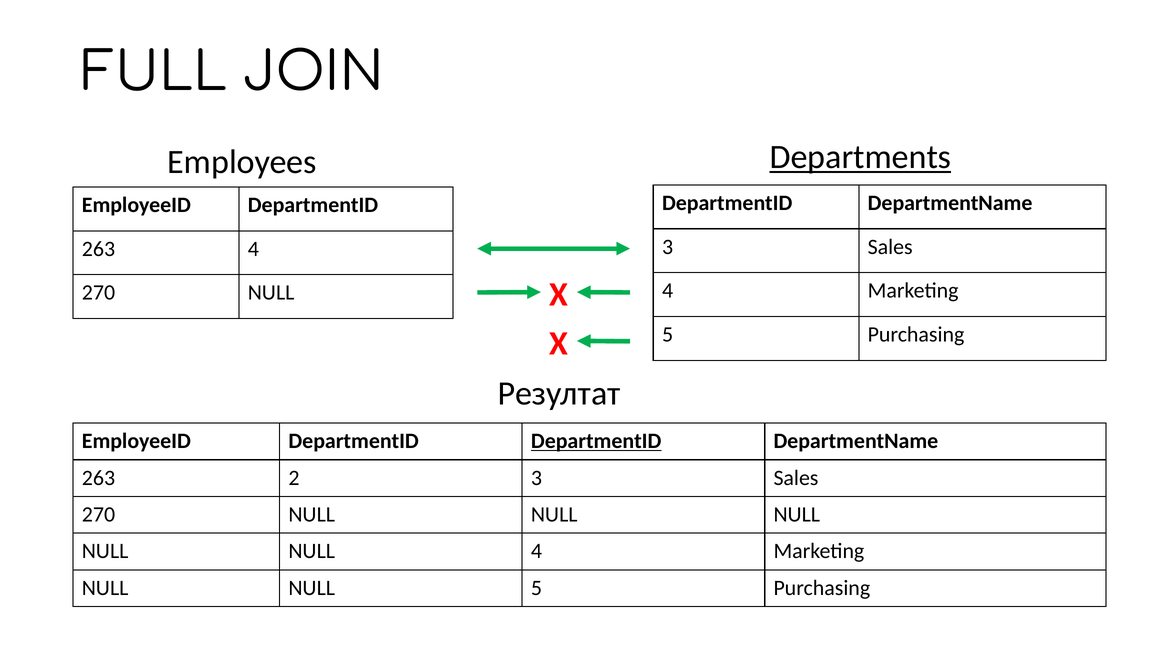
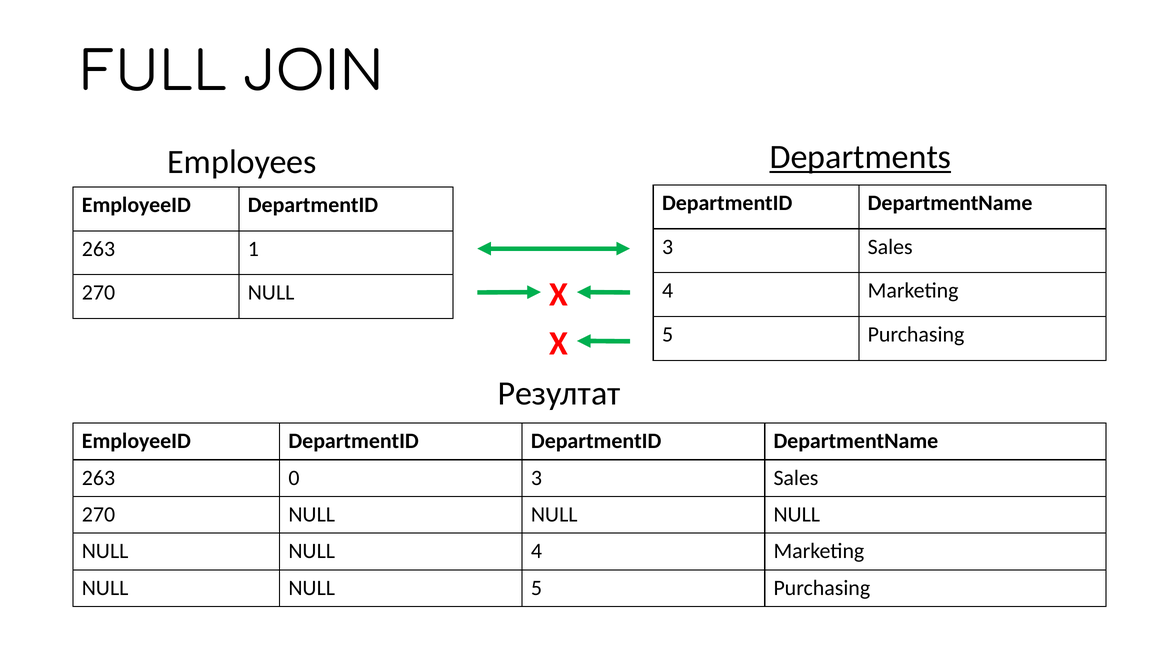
263 4: 4 -> 1
DepartmentID at (596, 441) underline: present -> none
2: 2 -> 0
